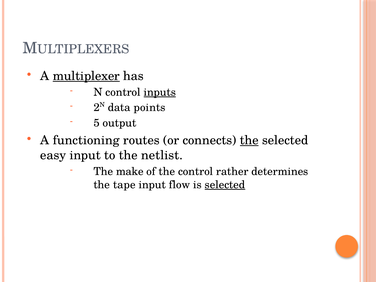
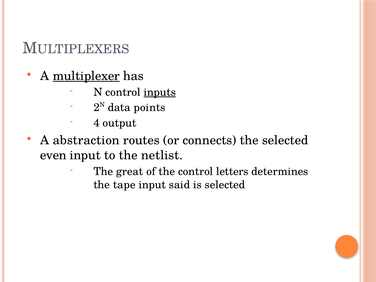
5: 5 -> 4
functioning: functioning -> abstraction
the at (249, 140) underline: present -> none
easy: easy -> even
make: make -> great
rather: rather -> letters
flow: flow -> said
selected at (225, 185) underline: present -> none
